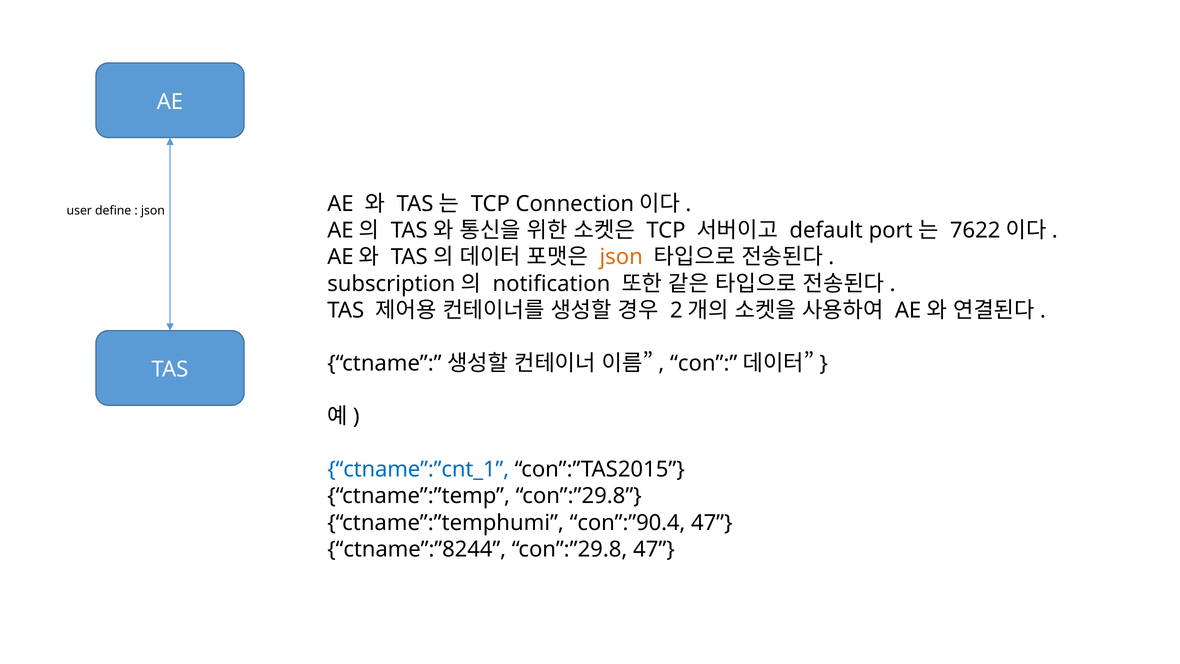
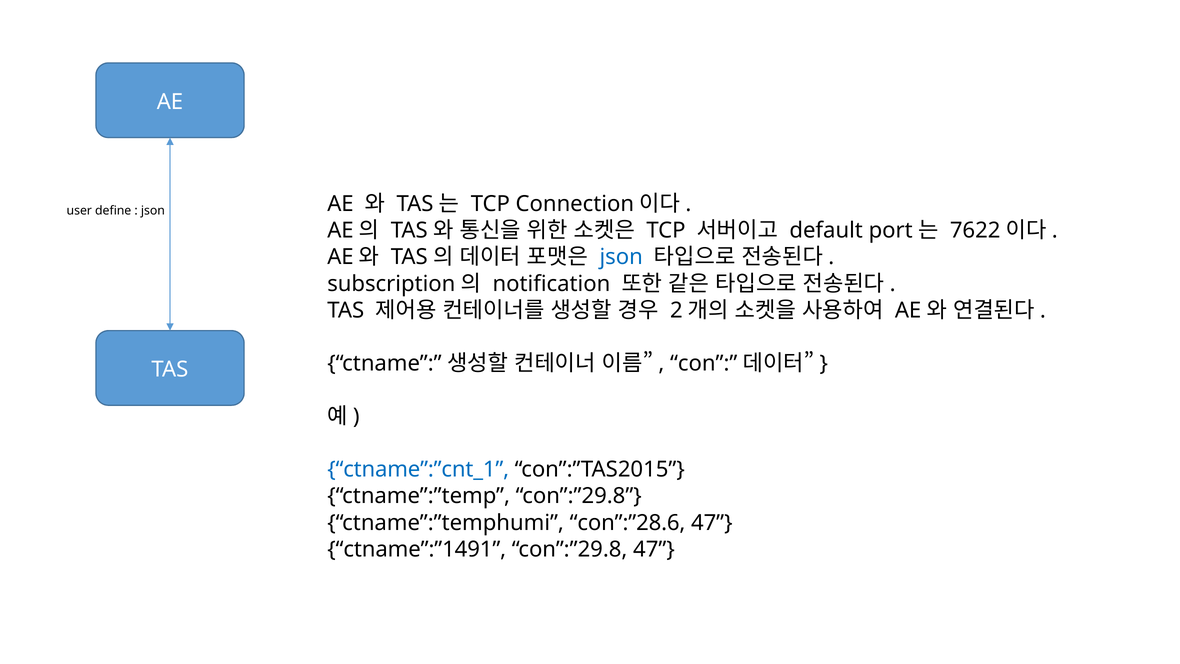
json at (621, 257) colour: orange -> blue
con”:”90.4: con”:”90.4 -> con”:”28.6
ctname”:”8244: ctname”:”8244 -> ctname”:”1491
